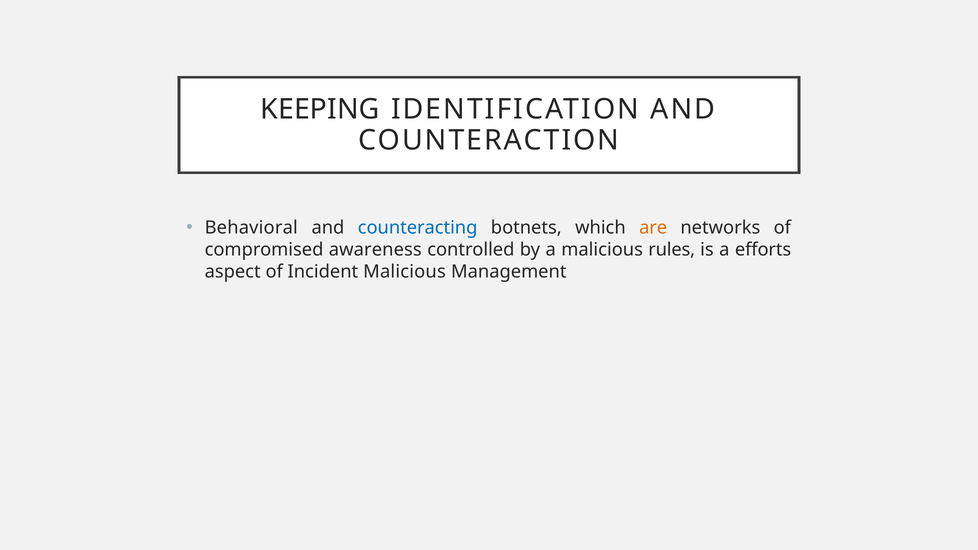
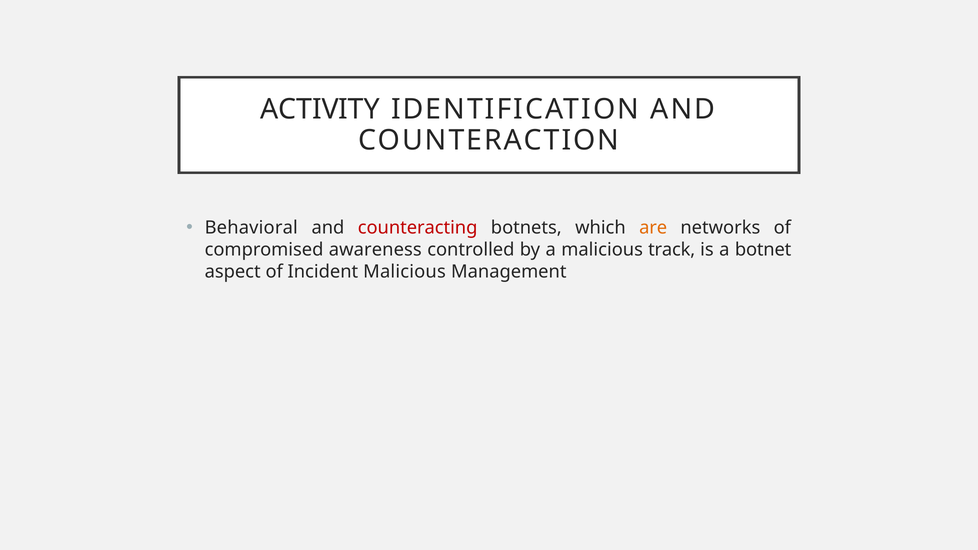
KEEPING: KEEPING -> ACTIVITY
counteracting colour: blue -> red
rules: rules -> track
efforts: efforts -> botnet
